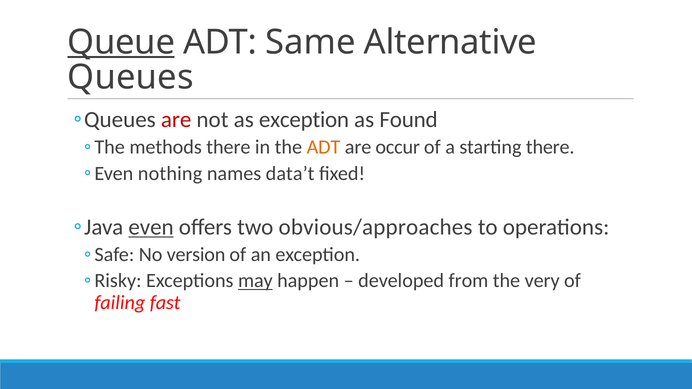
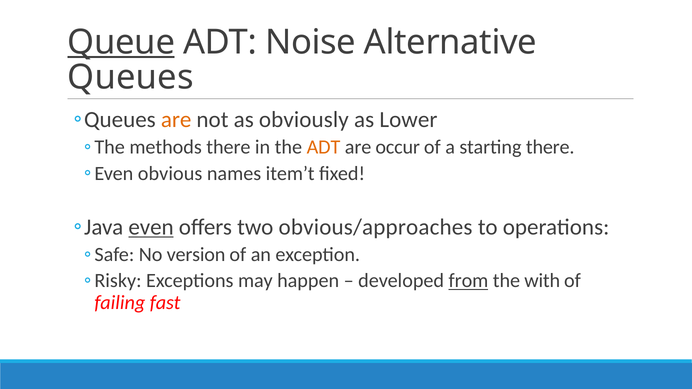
Same: Same -> Noise
are at (176, 120) colour: red -> orange
as exception: exception -> obviously
Found: Found -> Lower
nothing: nothing -> obvious
data’t: data’t -> item’t
may underline: present -> none
from underline: none -> present
very: very -> with
